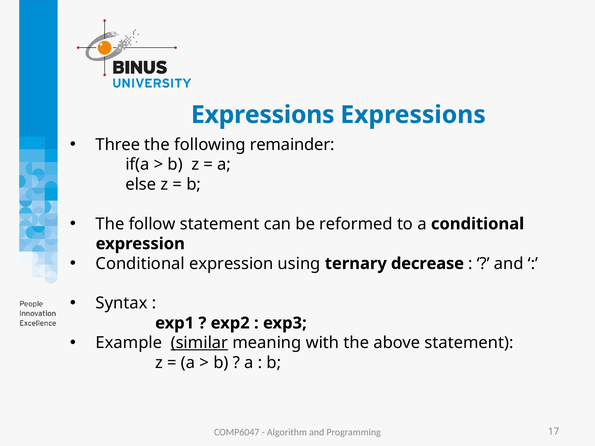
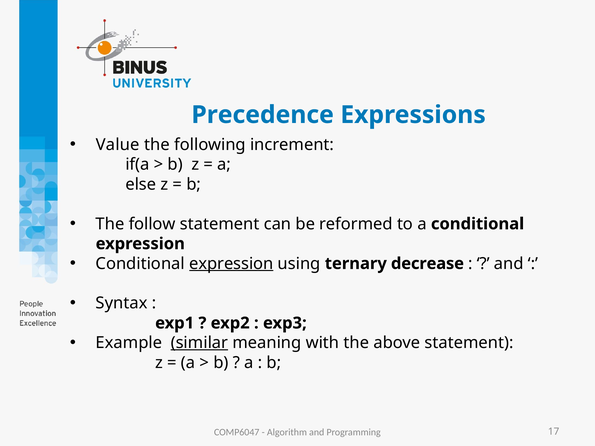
Expressions at (263, 115): Expressions -> Precedence
Three: Three -> Value
remainder: remainder -> increment
expression at (231, 264) underline: none -> present
